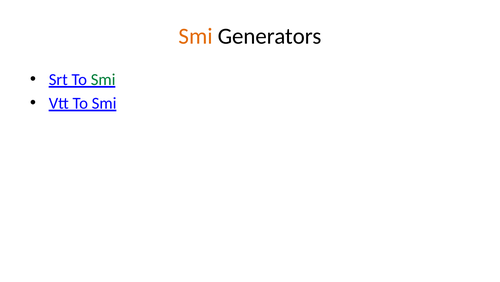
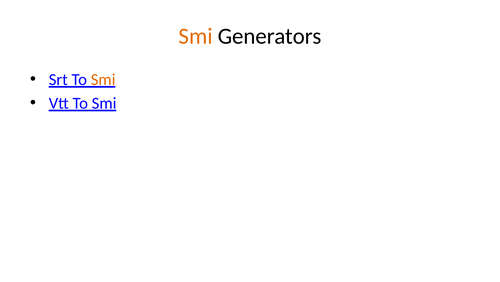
Smi at (103, 79) colour: green -> orange
